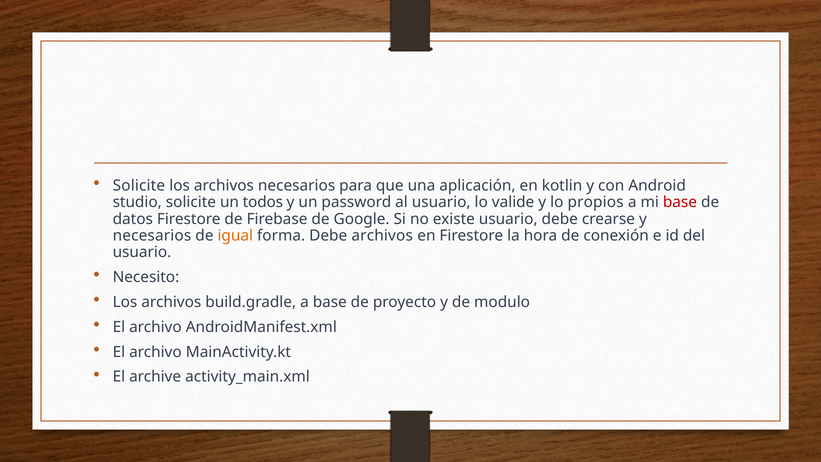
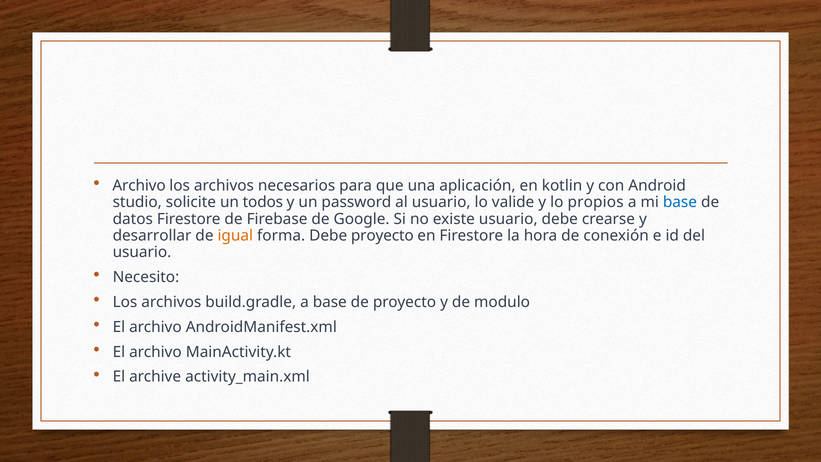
Solicite at (139, 186): Solicite -> Archivo
base at (680, 202) colour: red -> blue
necesarios at (152, 235): necesarios -> desarrollar
Debe archivos: archivos -> proyecto
